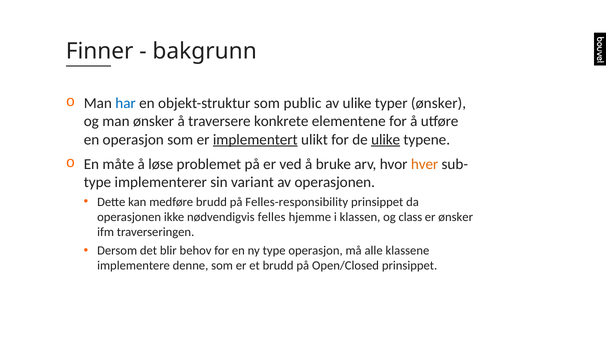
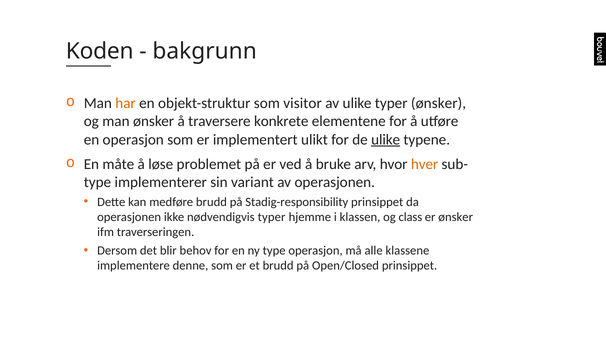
Finner: Finner -> Koden
har colour: blue -> orange
public: public -> visitor
implementert underline: present -> none
Felles-responsibility: Felles-responsibility -> Stadig-responsibility
nødvendigvis felles: felles -> typer
